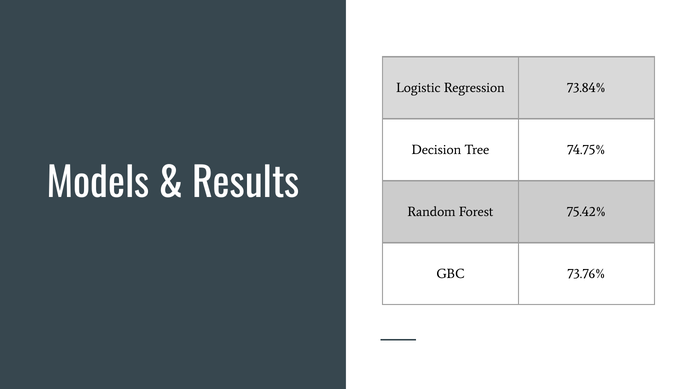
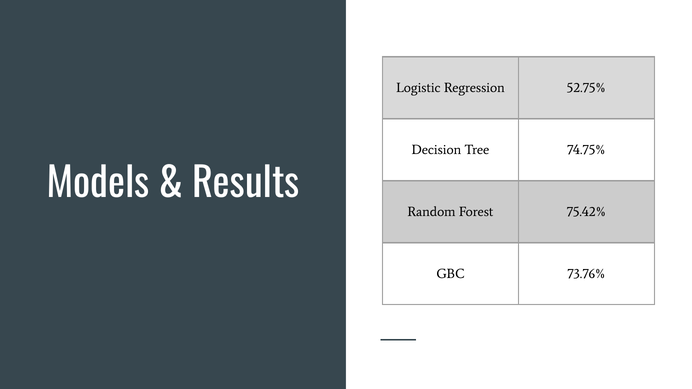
73.84%: 73.84% -> 52.75%
